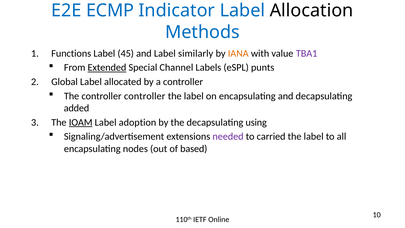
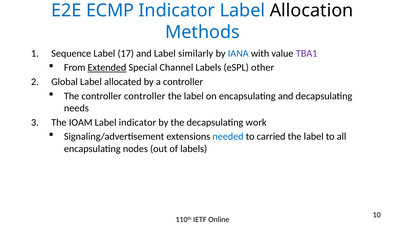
Functions: Functions -> Sequence
45: 45 -> 17
IANA colour: orange -> blue
punts: punts -> other
added: added -> needs
IOAM underline: present -> none
Label adoption: adoption -> indicator
using: using -> work
needed colour: purple -> blue
of based: based -> labels
